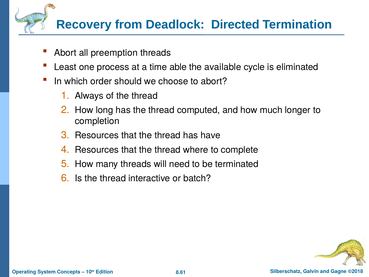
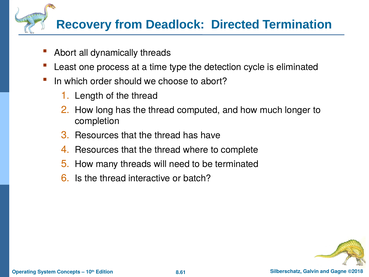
preemption: preemption -> dynamically
able: able -> type
available: available -> detection
Always: Always -> Length
